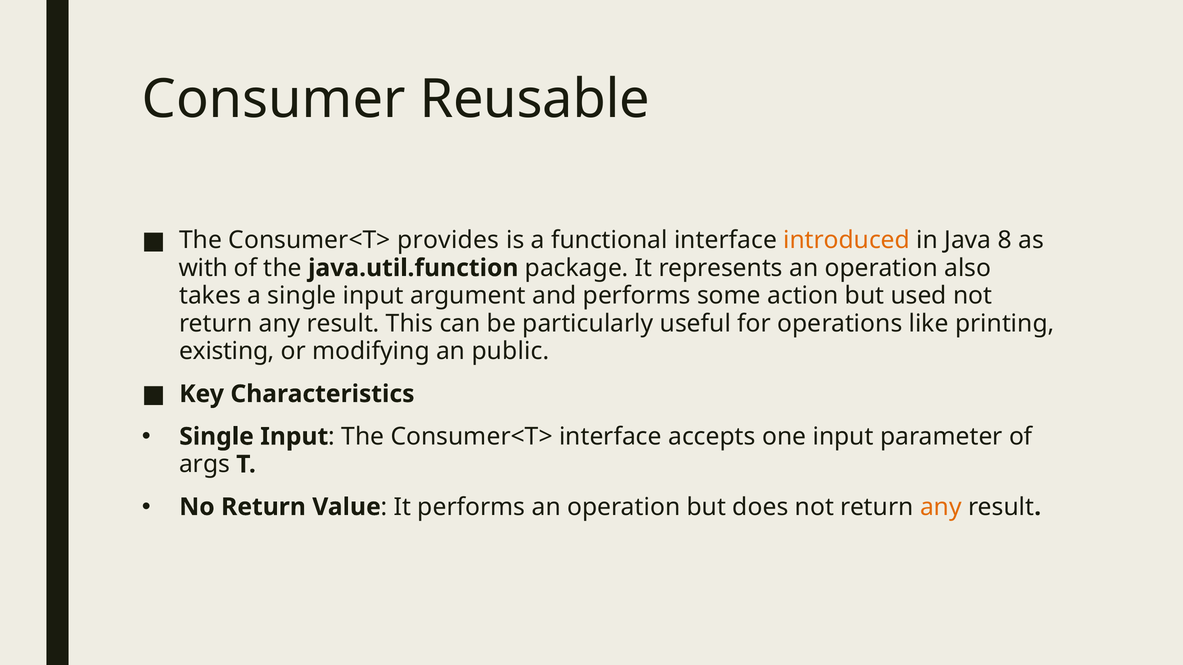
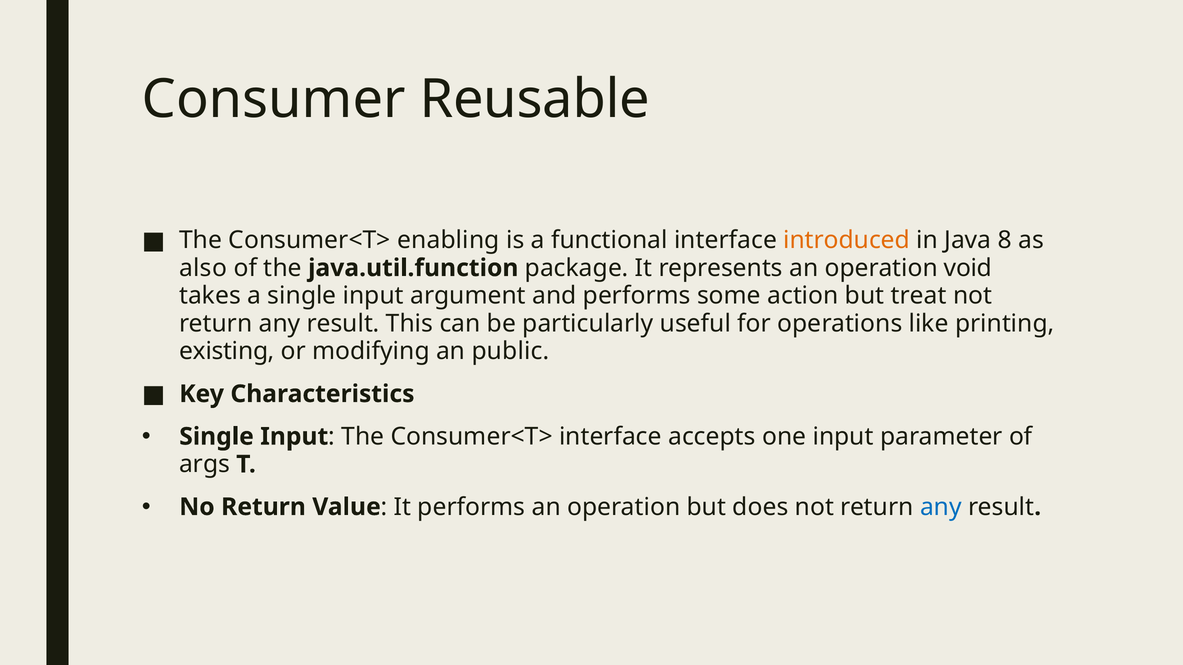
provides: provides -> enabling
with: with -> also
also: also -> void
used: used -> treat
any at (941, 507) colour: orange -> blue
